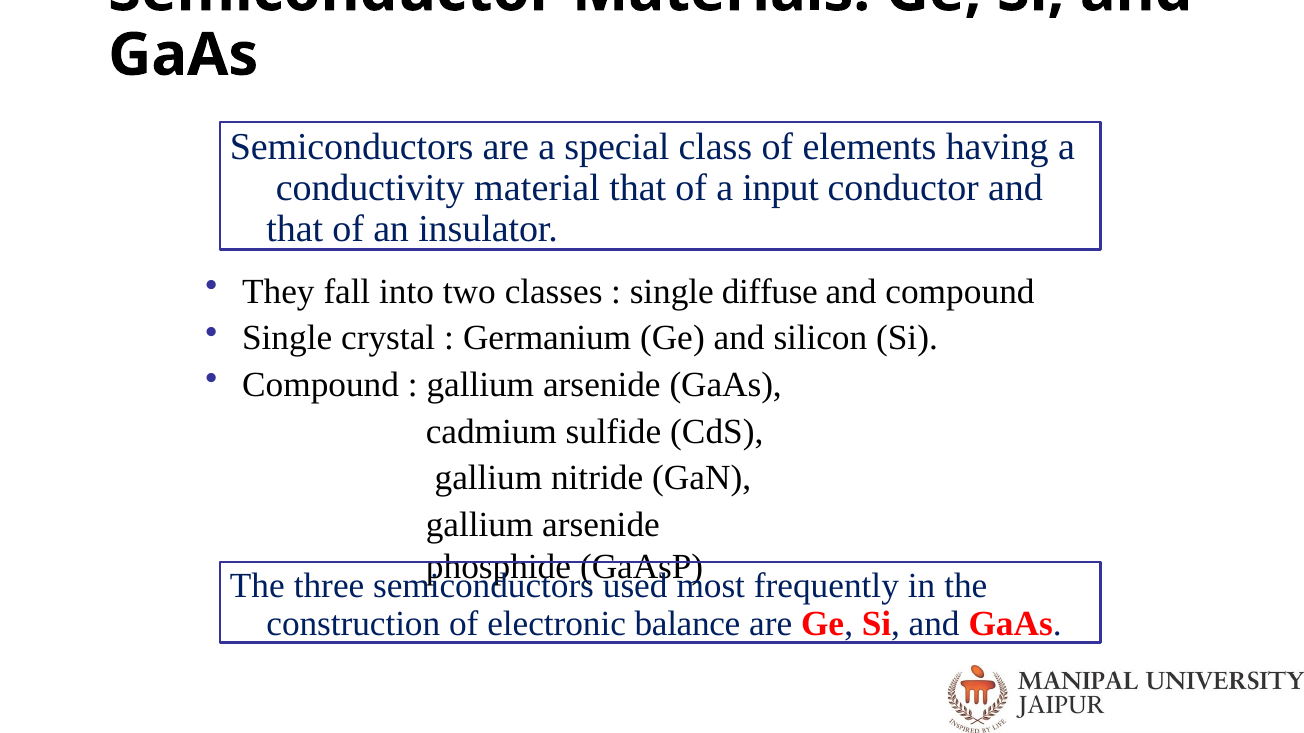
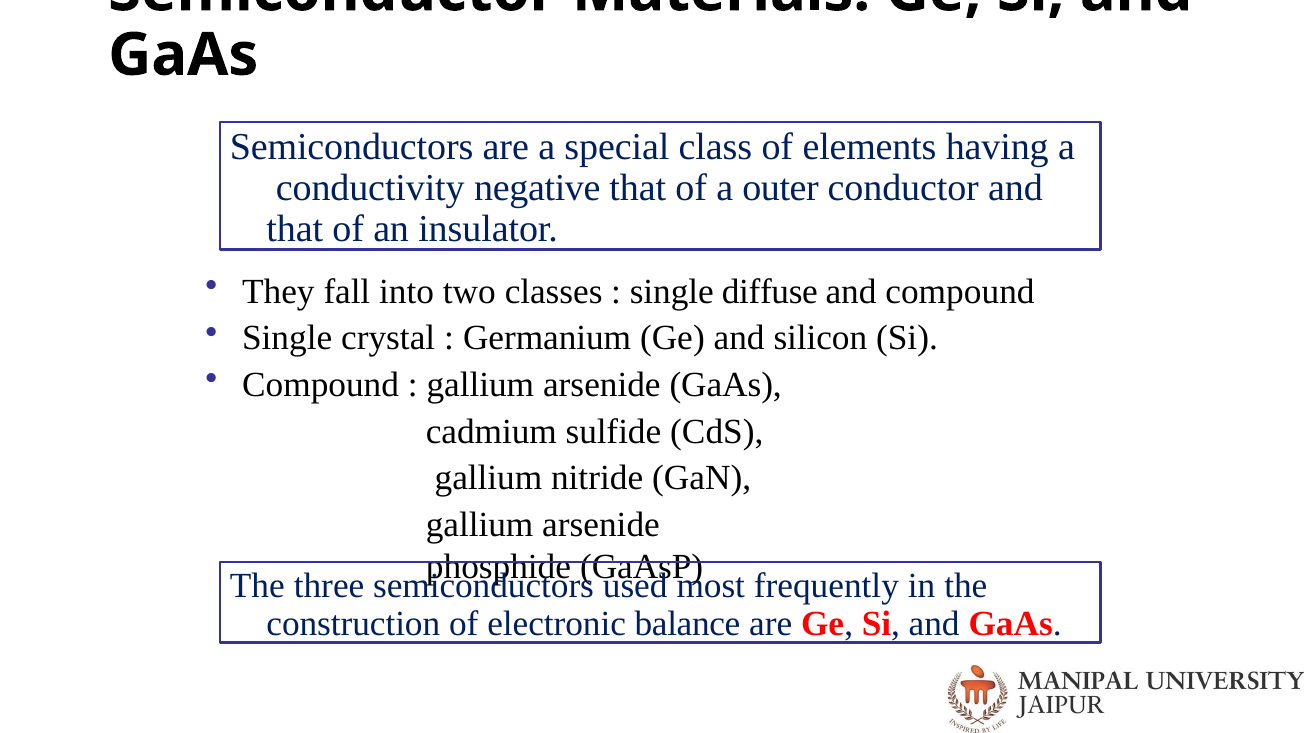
material: material -> negative
input: input -> outer
